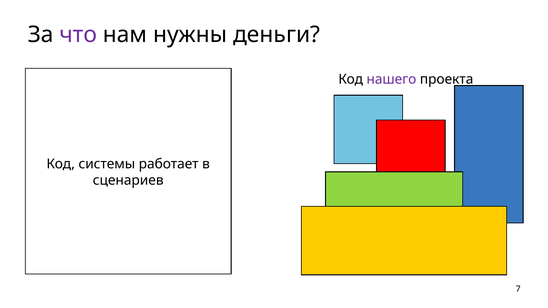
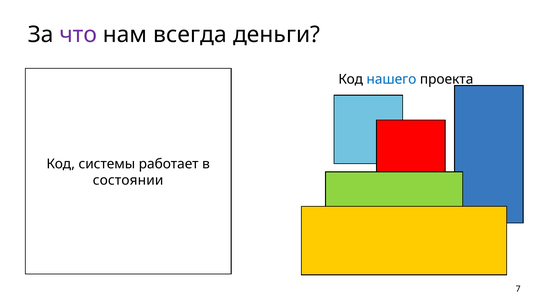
нужны: нужны -> всегда
нашего colour: purple -> blue
сценариев: сценариев -> состоянии
